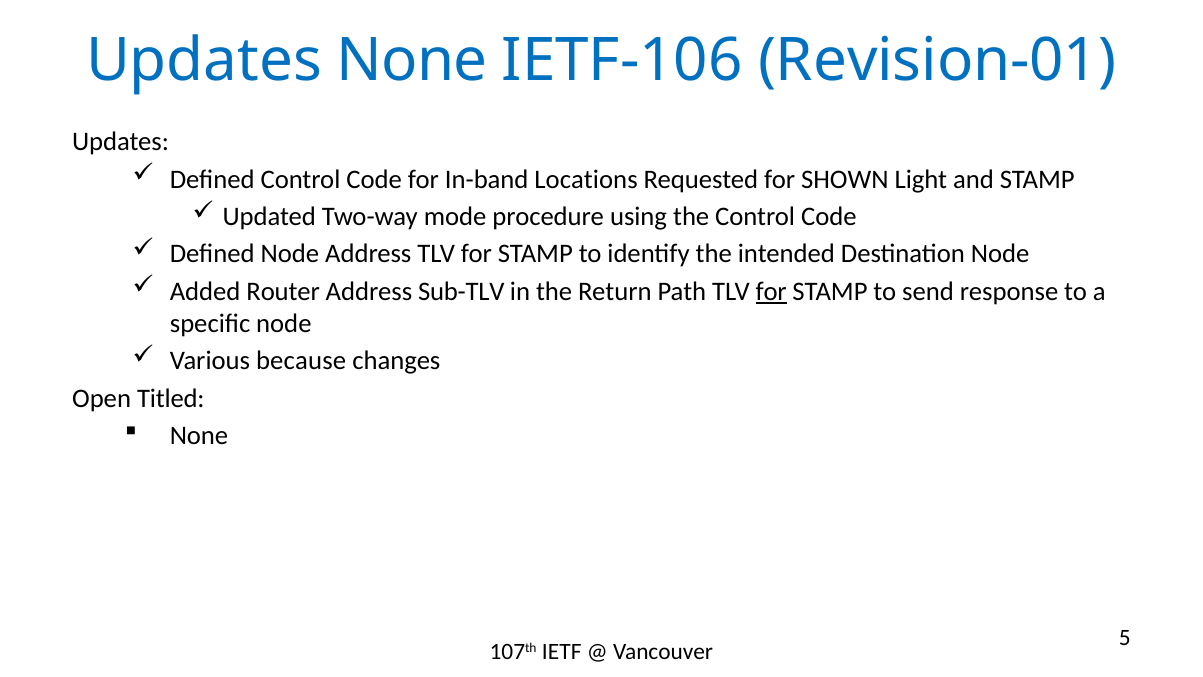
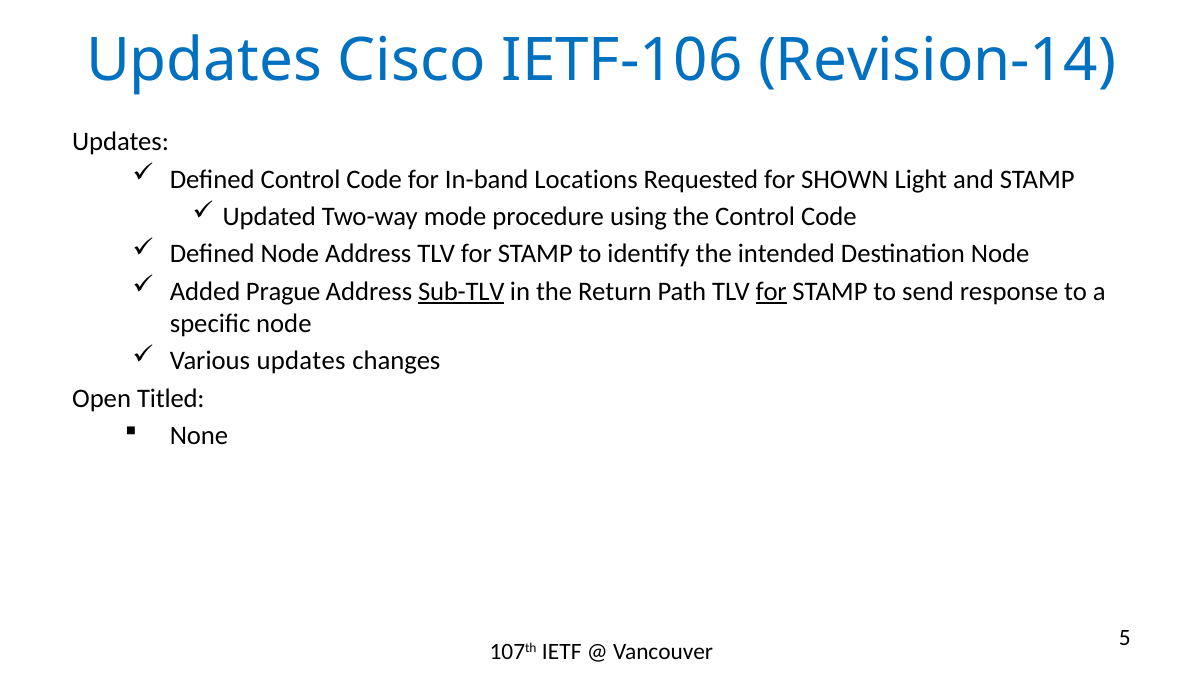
Updates None: None -> Cisco
Revision-01: Revision-01 -> Revision-14
Router: Router -> Prague
Sub-TLV underline: none -> present
Various because: because -> updates
